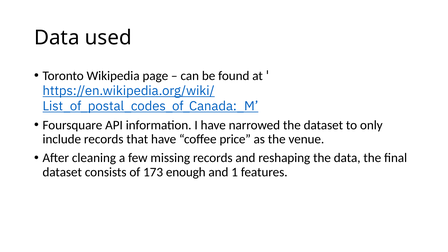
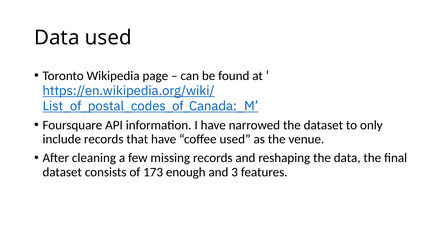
coffee price: price -> used
1: 1 -> 3
